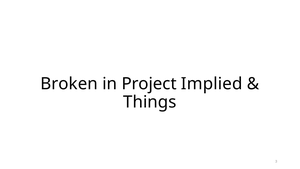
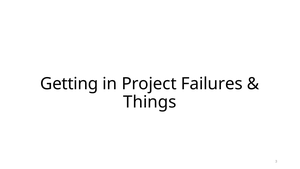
Broken: Broken -> Getting
Implied: Implied -> Failures
